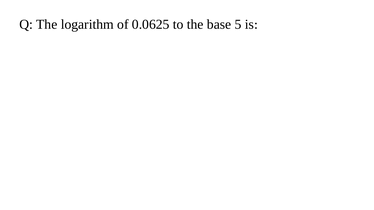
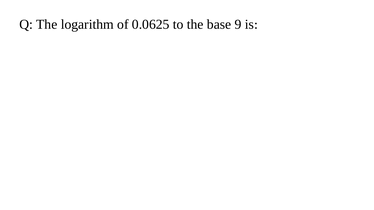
5: 5 -> 9
